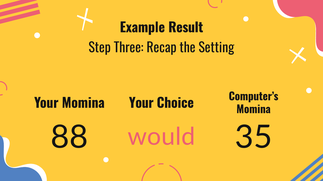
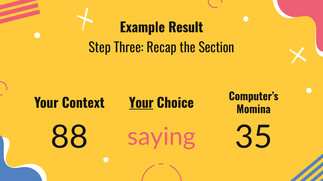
Setting: Setting -> Section
Your Momina: Momina -> Context
Your at (141, 104) underline: none -> present
would: would -> saying
